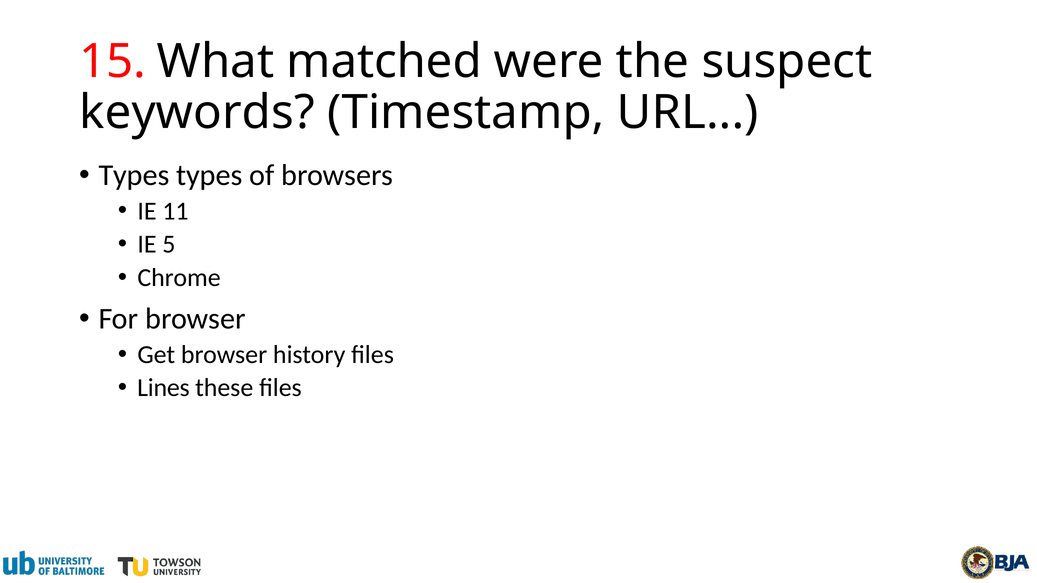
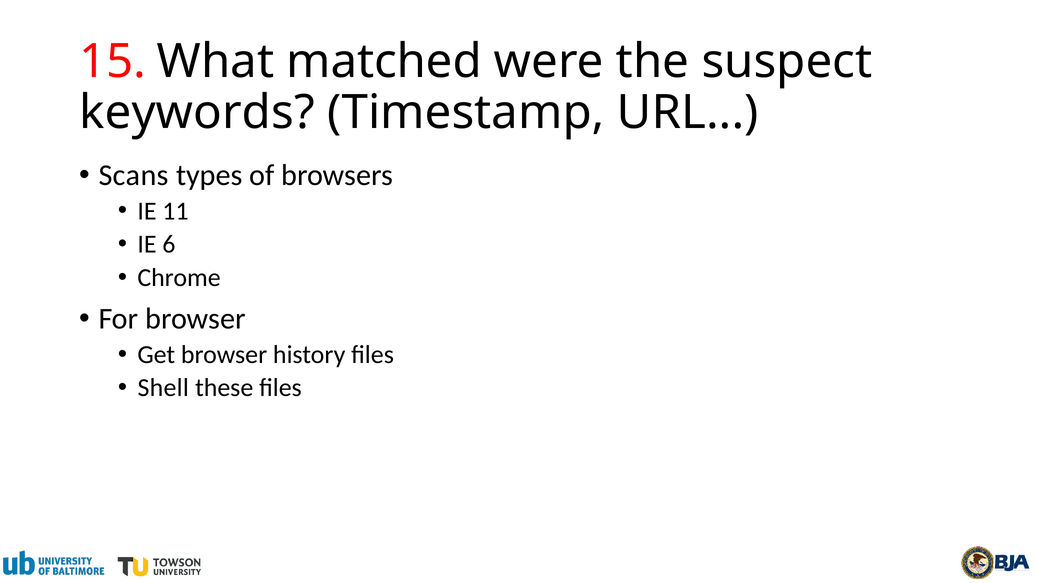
Types at (134, 175): Types -> Scans
5: 5 -> 6
Lines: Lines -> Shell
